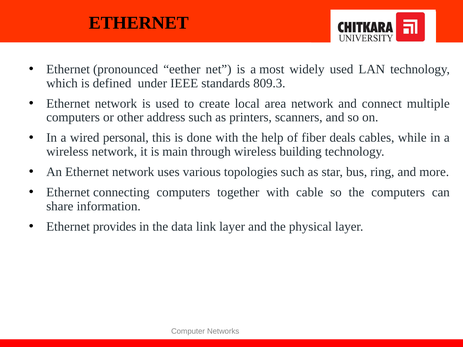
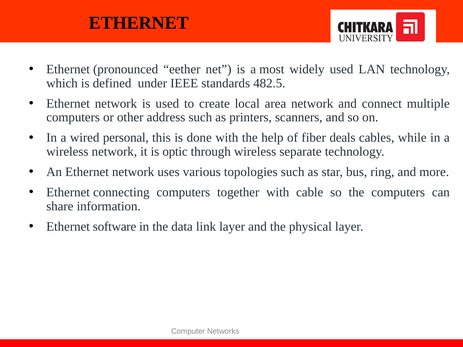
809.3: 809.3 -> 482.5
main: main -> optic
building: building -> separate
provides: provides -> software
